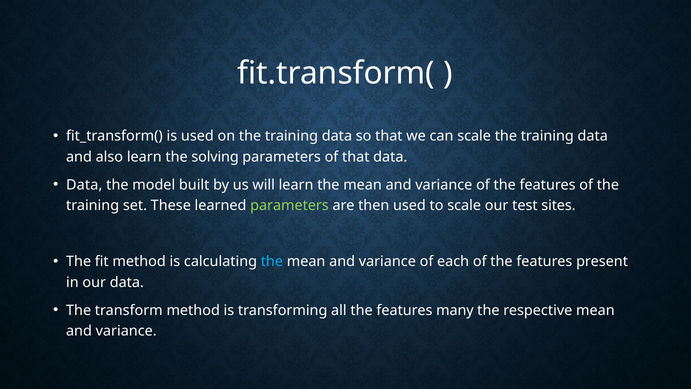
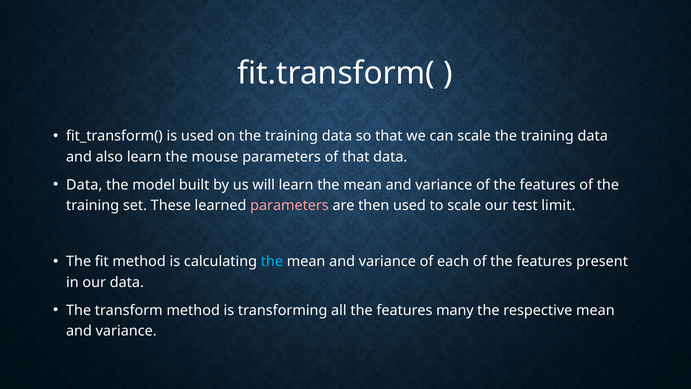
solving: solving -> mouse
parameters at (289, 205) colour: light green -> pink
sites: sites -> limit
